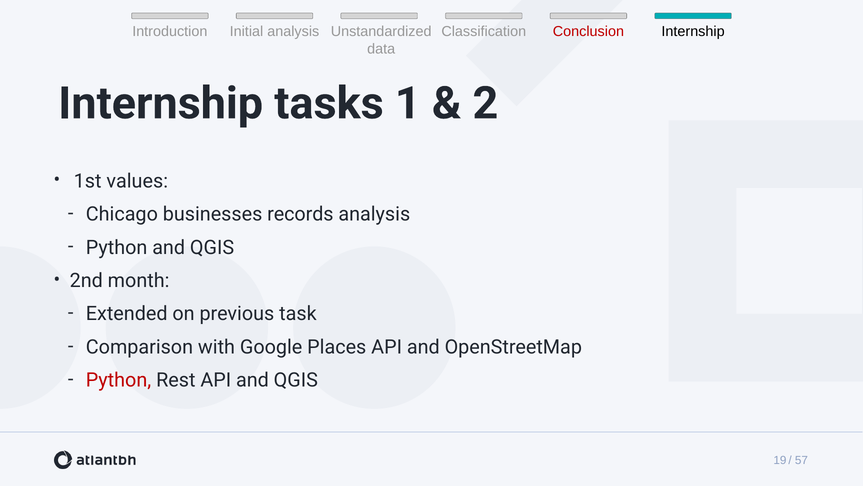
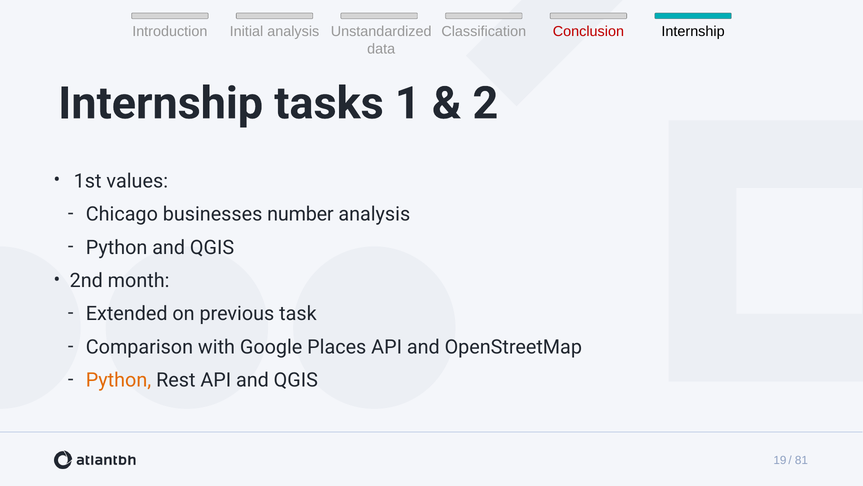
records: records -> number
Python at (119, 380) colour: red -> orange
57: 57 -> 81
